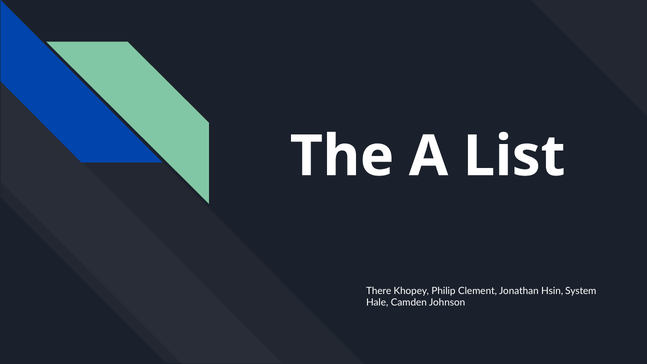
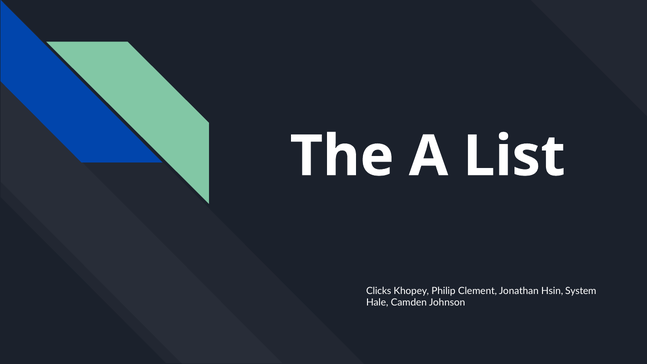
There: There -> Clicks
